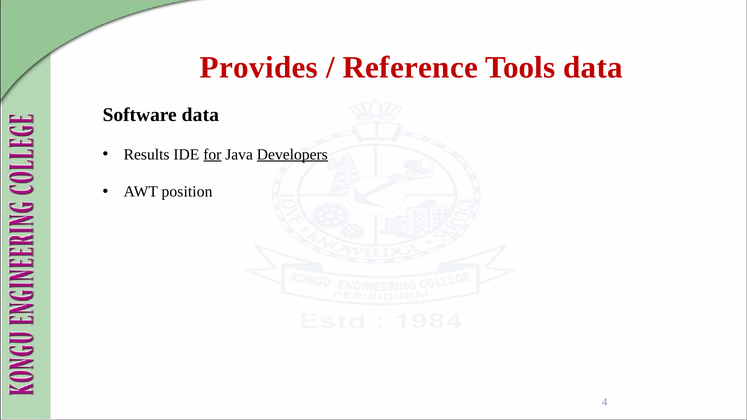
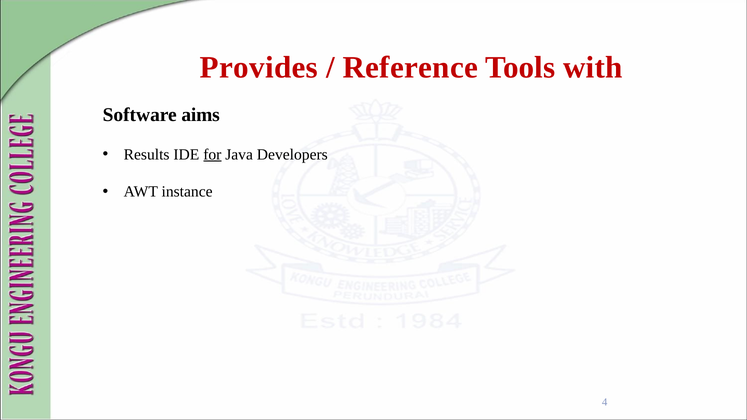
Tools data: data -> with
Software data: data -> aims
Developers underline: present -> none
position: position -> instance
